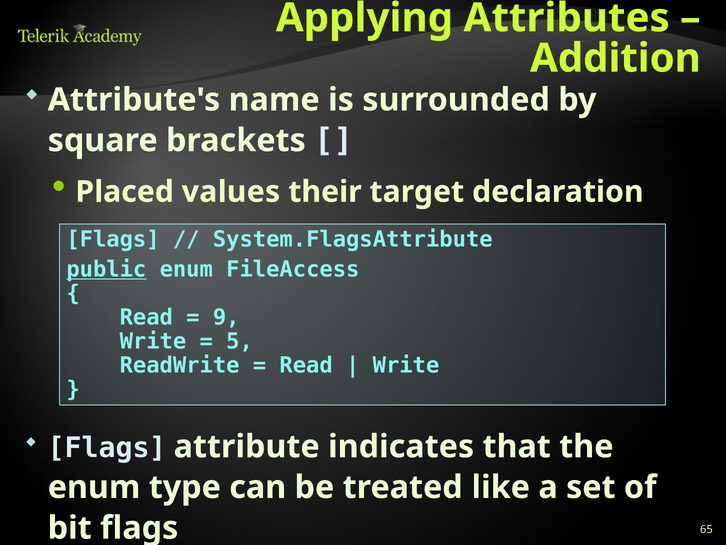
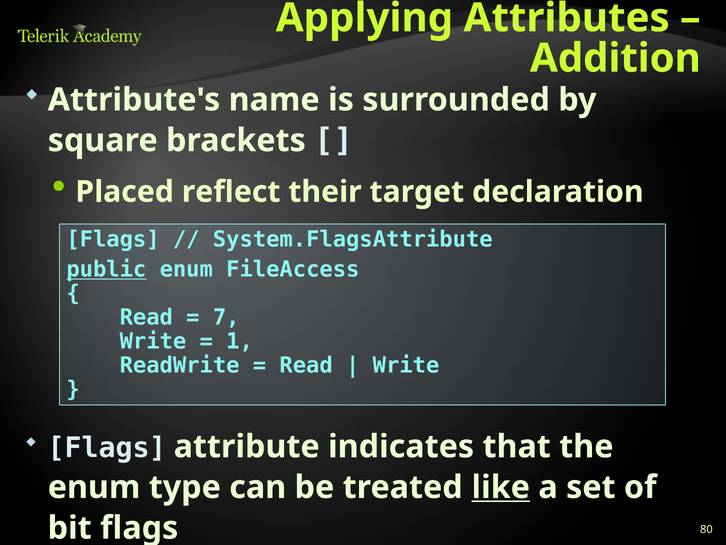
values: values -> reflect
9: 9 -> 7
5: 5 -> 1
like underline: none -> present
65: 65 -> 80
